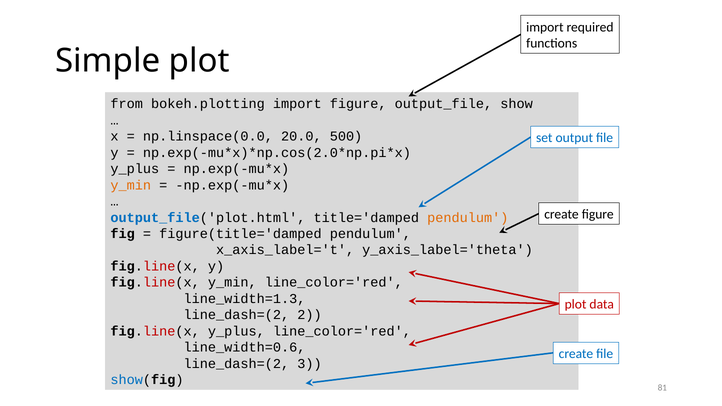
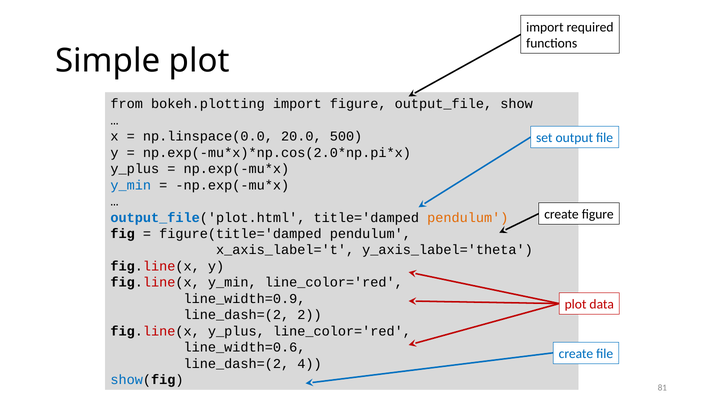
y_min at (131, 185) colour: orange -> blue
line_width=1.3: line_width=1.3 -> line_width=0.9
3: 3 -> 4
